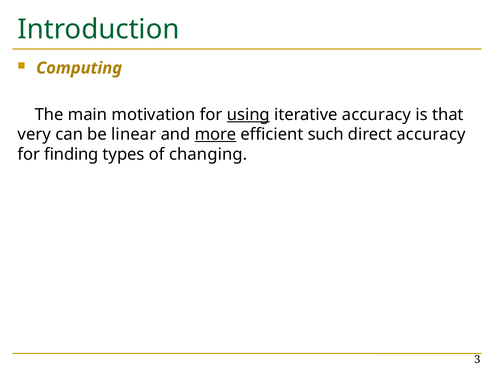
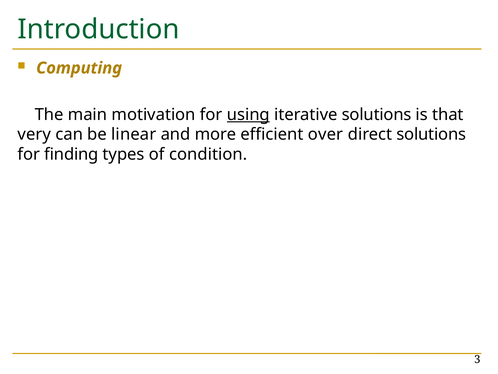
iterative accuracy: accuracy -> solutions
more underline: present -> none
such: such -> over
direct accuracy: accuracy -> solutions
changing: changing -> condition
